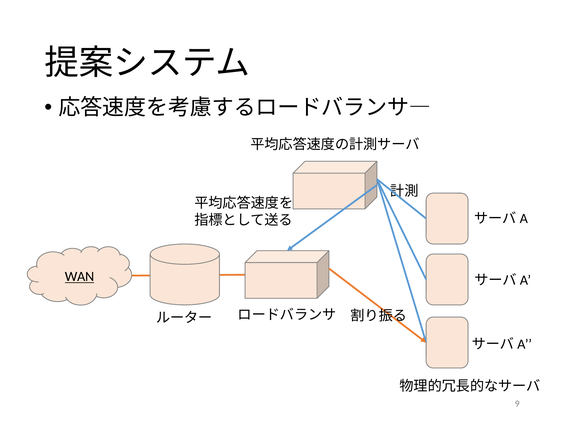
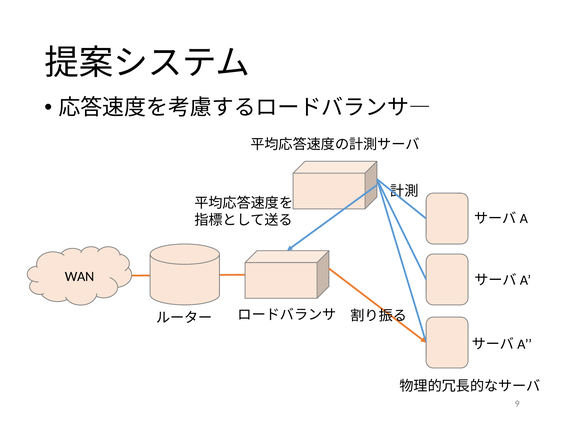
WAN underline: present -> none
